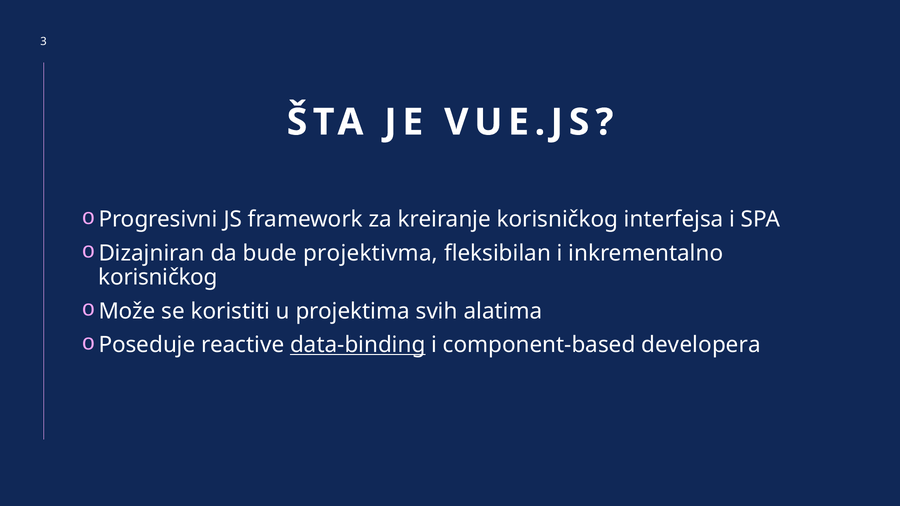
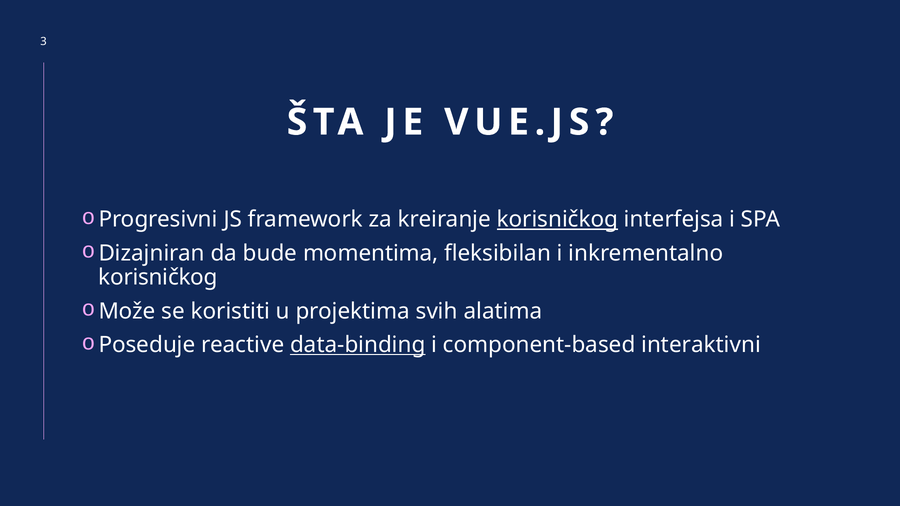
korisničkog at (557, 220) underline: none -> present
projektivma: projektivma -> momentima
developera: developera -> interaktivni
